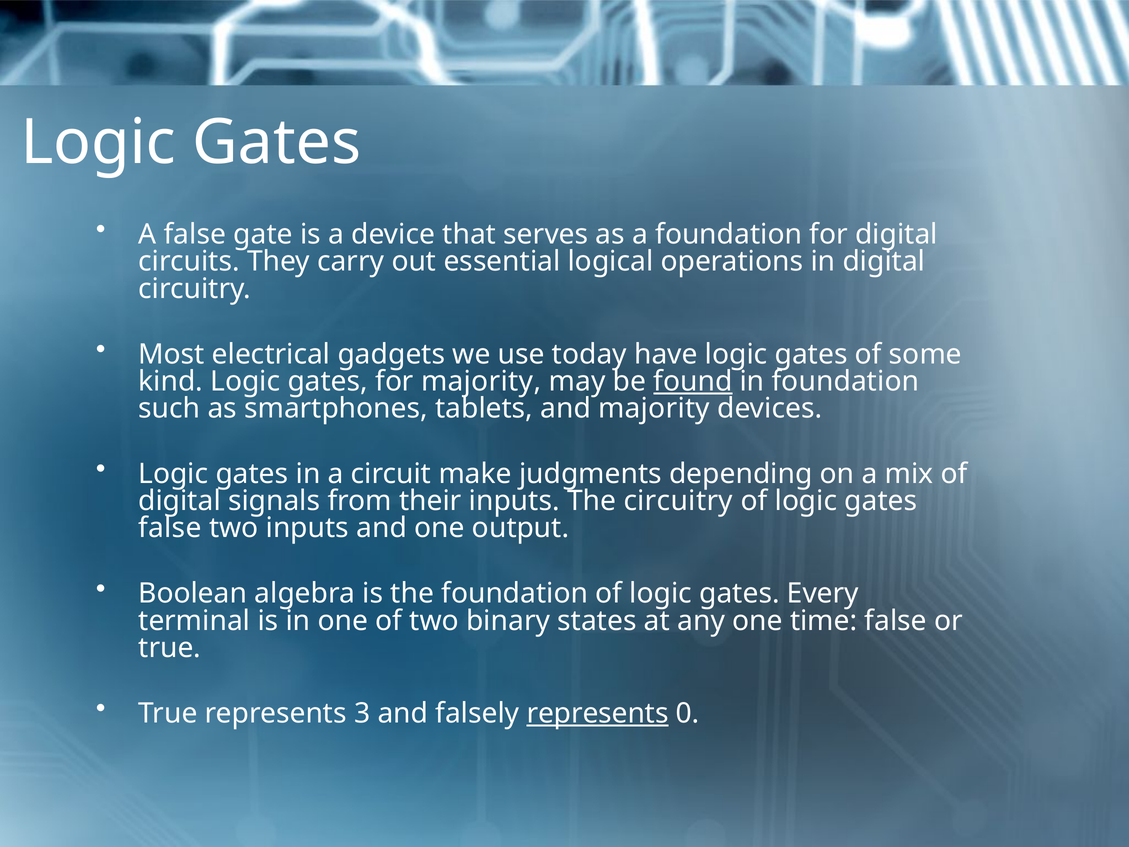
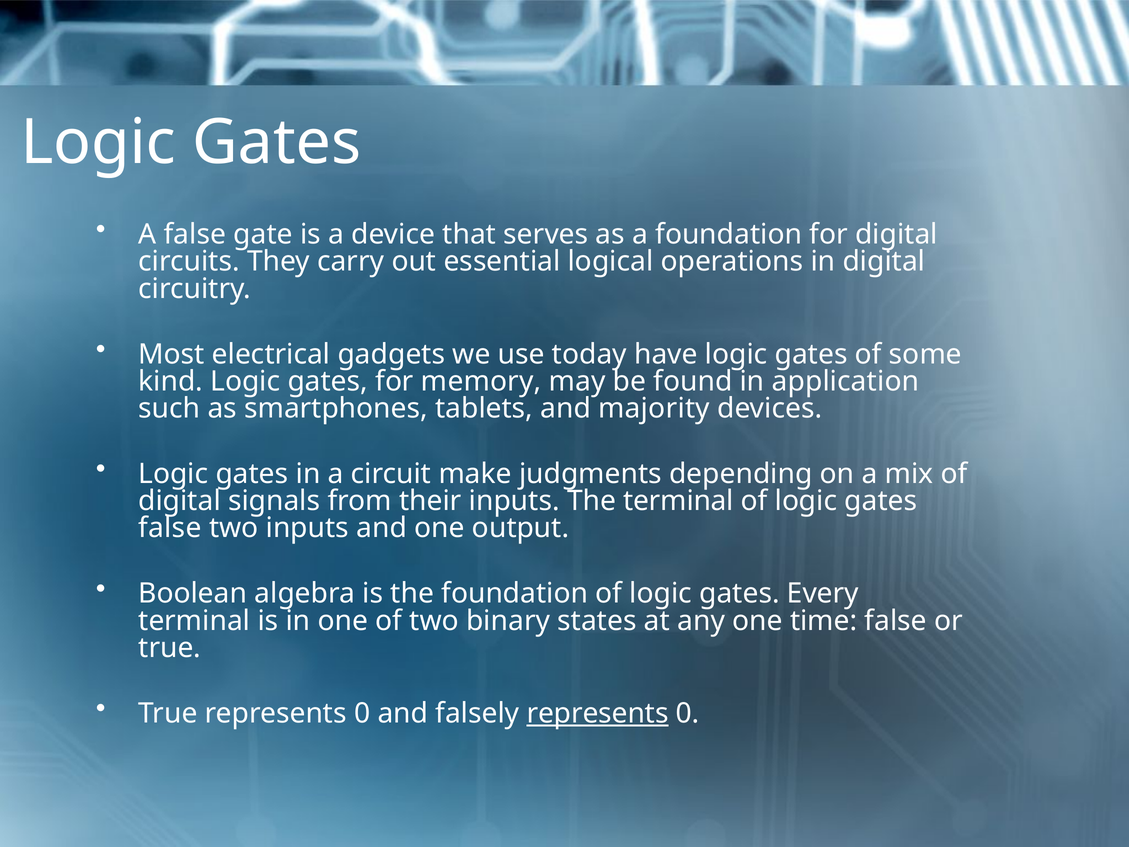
for majority: majority -> memory
found underline: present -> none
in foundation: foundation -> application
The circuitry: circuitry -> terminal
True represents 3: 3 -> 0
